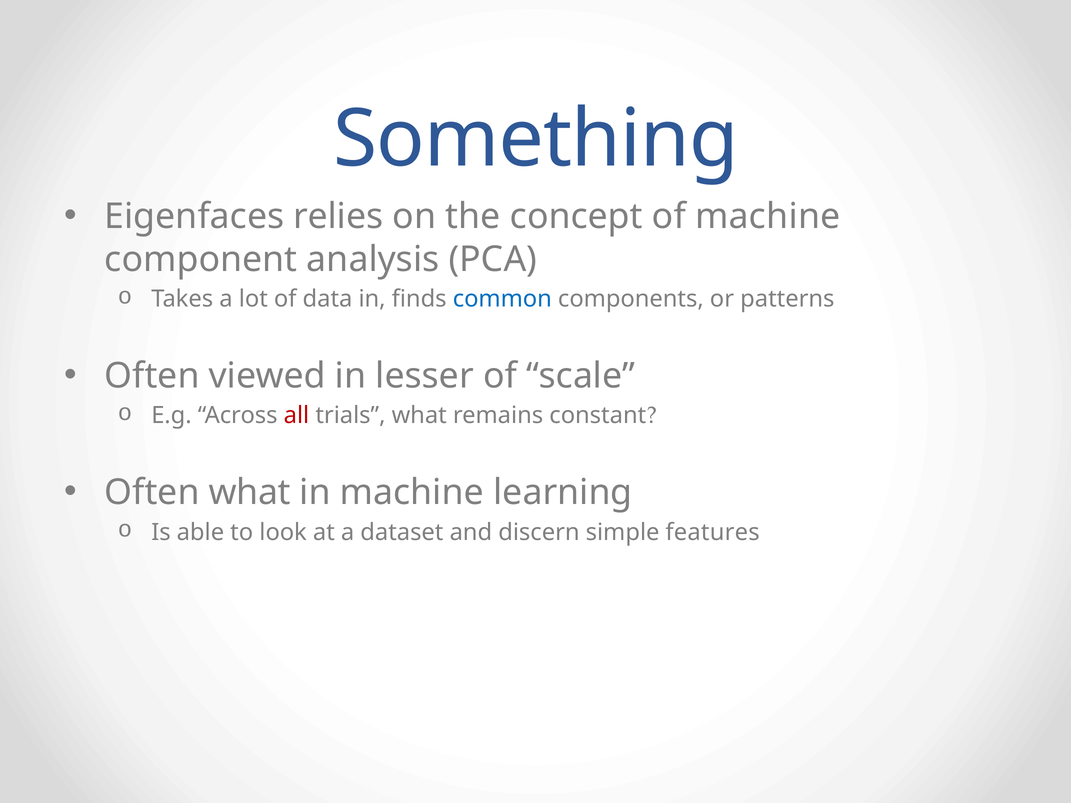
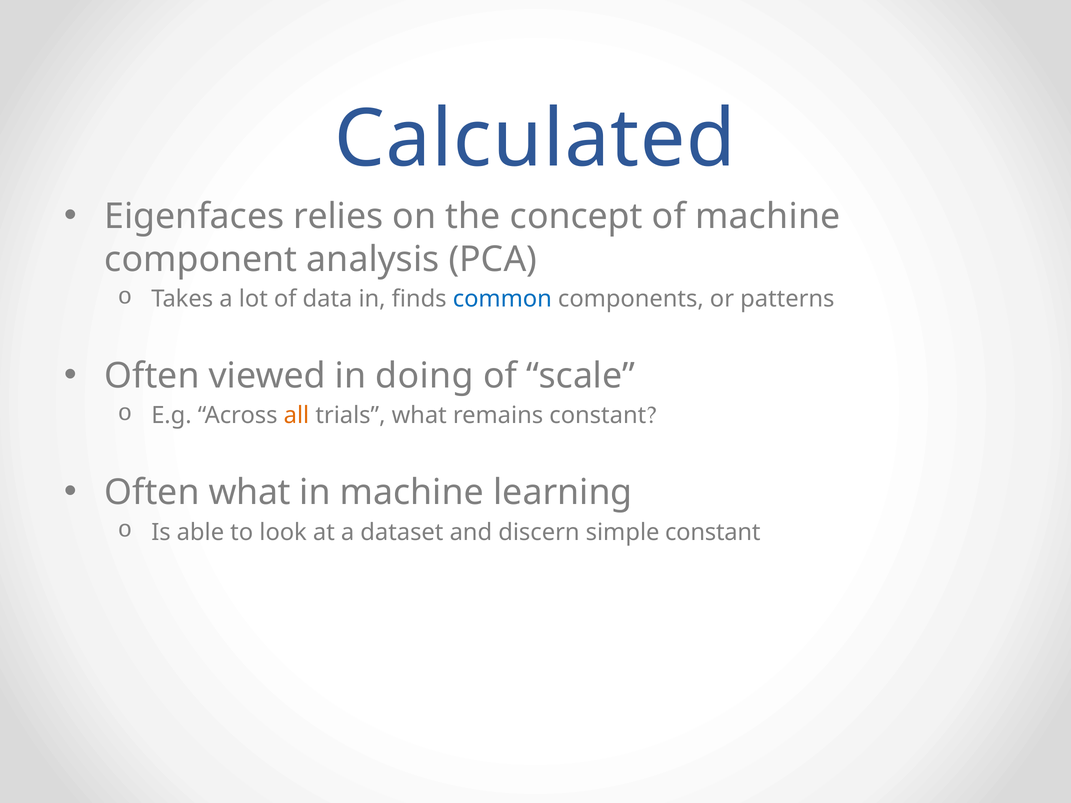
Something: Something -> Calculated
lesser: lesser -> doing
all colour: red -> orange
simple features: features -> constant
